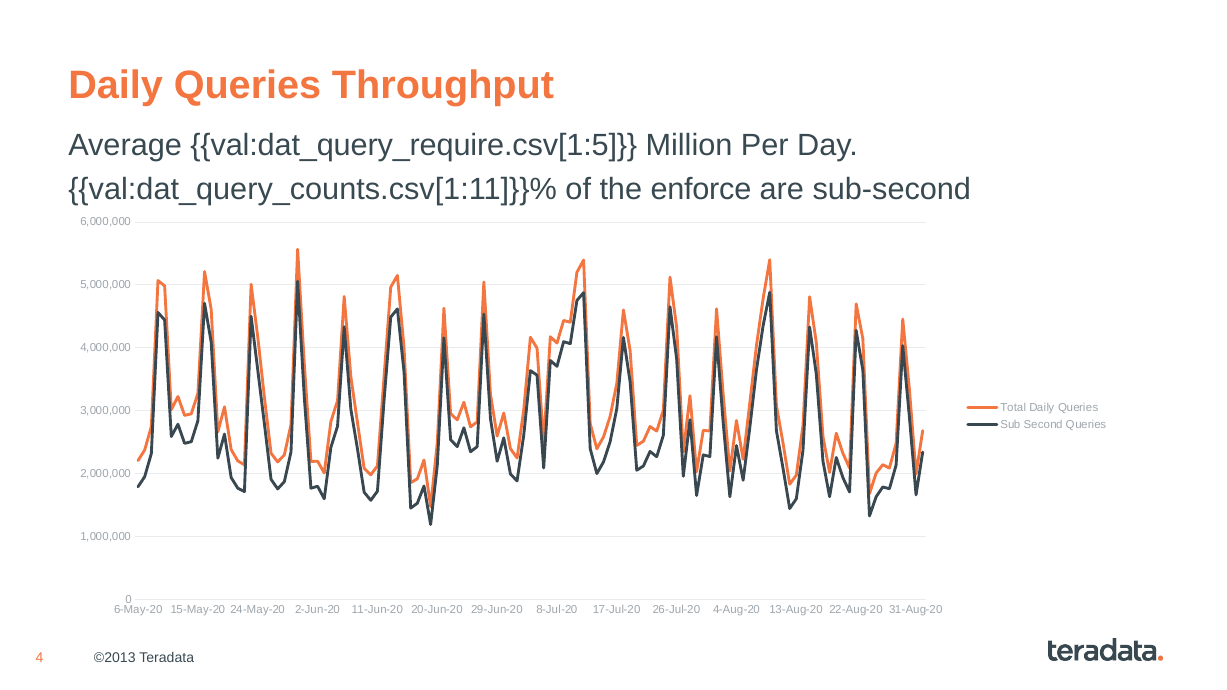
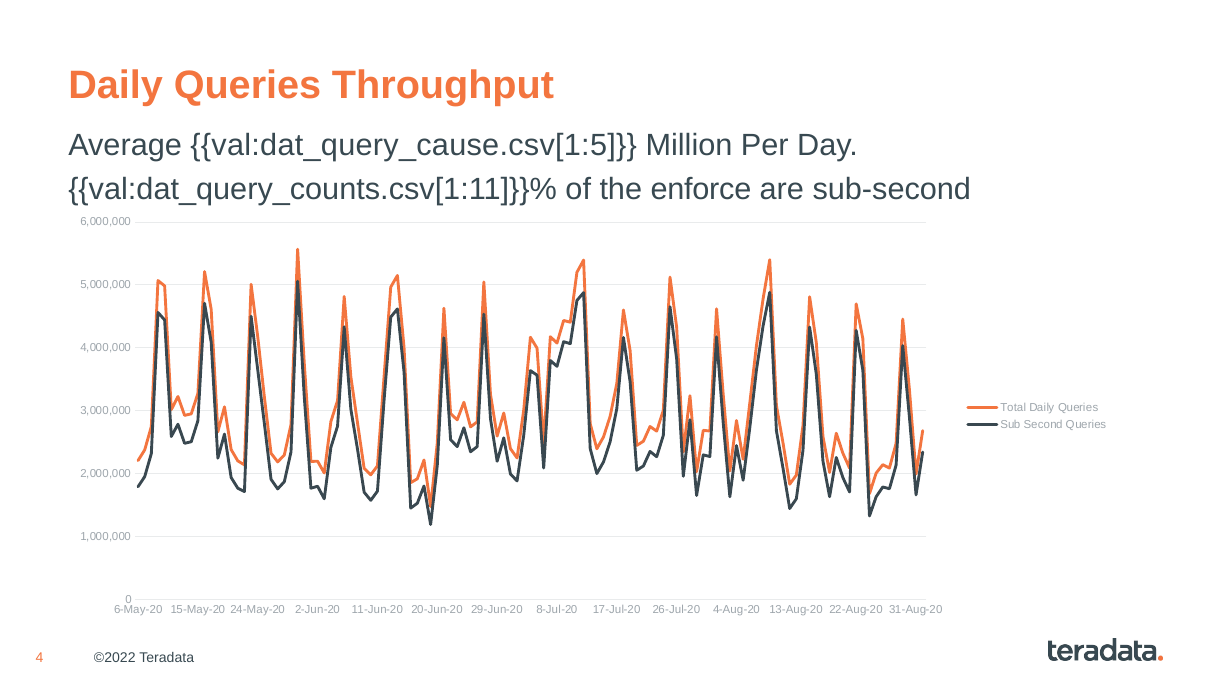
val:dat_query_require.csv[1:5: val:dat_query_require.csv[1:5 -> val:dat_query_cause.csv[1:5
©2013: ©2013 -> ©2022
